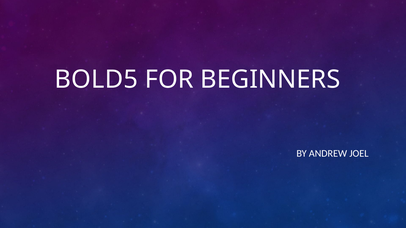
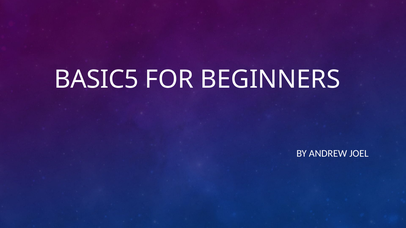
BOLD5: BOLD5 -> BASIC5
